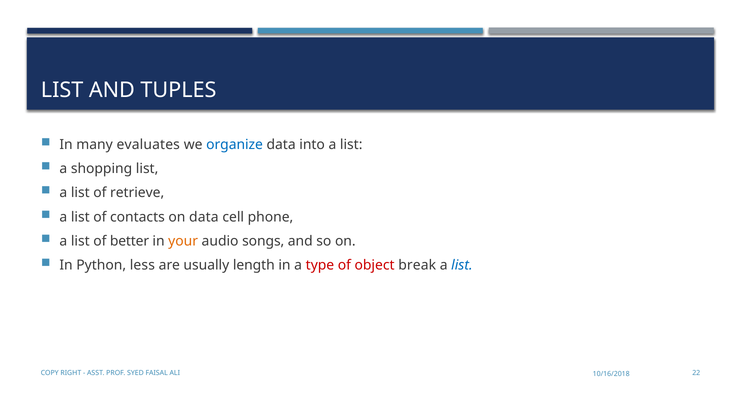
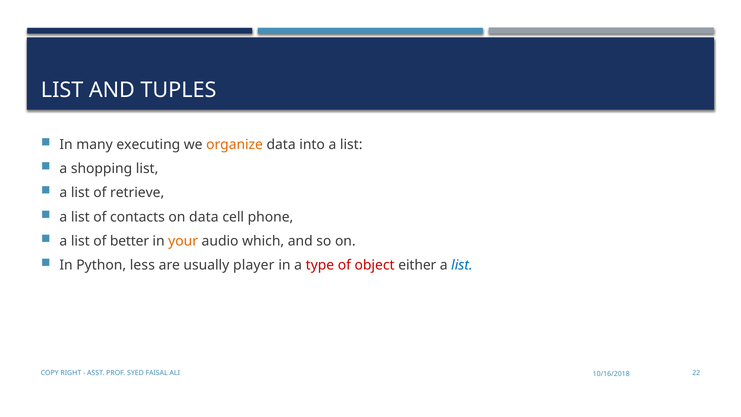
evaluates: evaluates -> executing
organize colour: blue -> orange
songs: songs -> which
length: length -> player
break: break -> either
